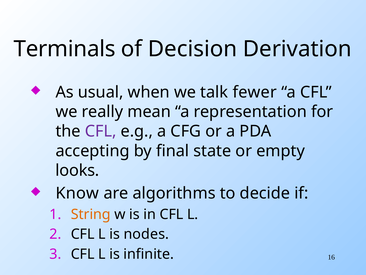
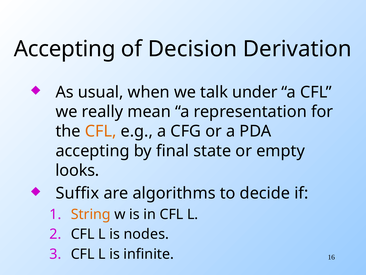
Terminals at (65, 49): Terminals -> Accepting
fewer: fewer -> under
CFL at (101, 131) colour: purple -> orange
Know: Know -> Suffix
